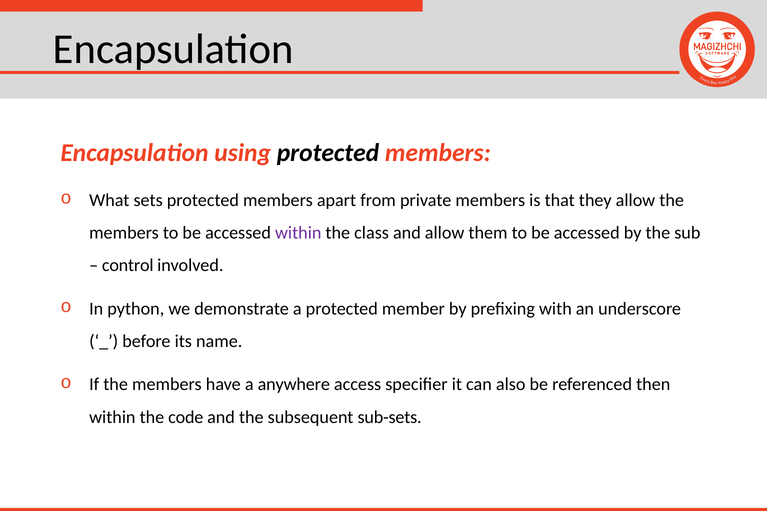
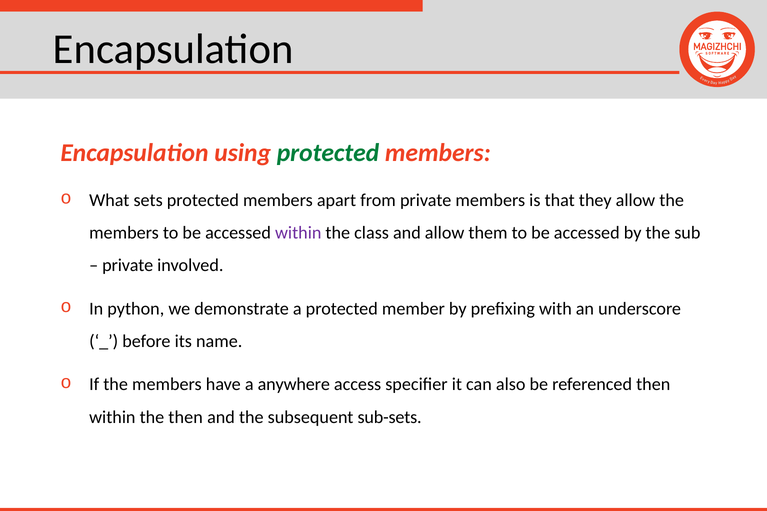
protected at (328, 153) colour: black -> green
control at (128, 265): control -> private
the code: code -> then
